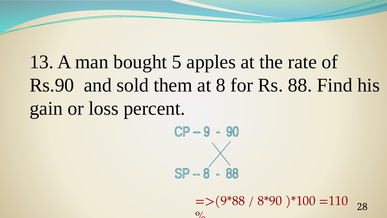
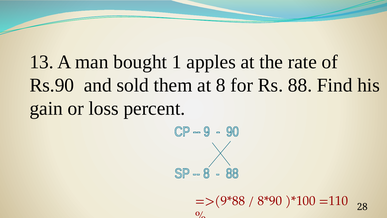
5: 5 -> 1
